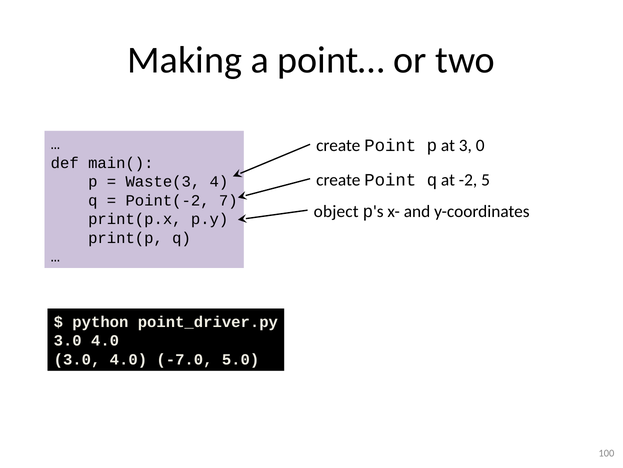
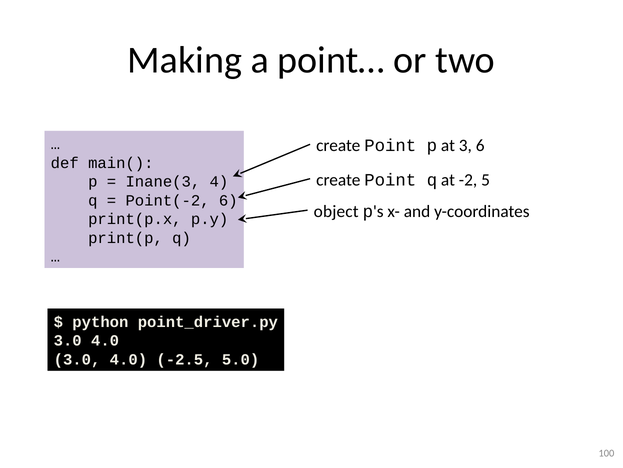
3 0: 0 -> 6
Waste(3: Waste(3 -> Inane(3
Point(-2 7: 7 -> 6
-7.0: -7.0 -> -2.5
